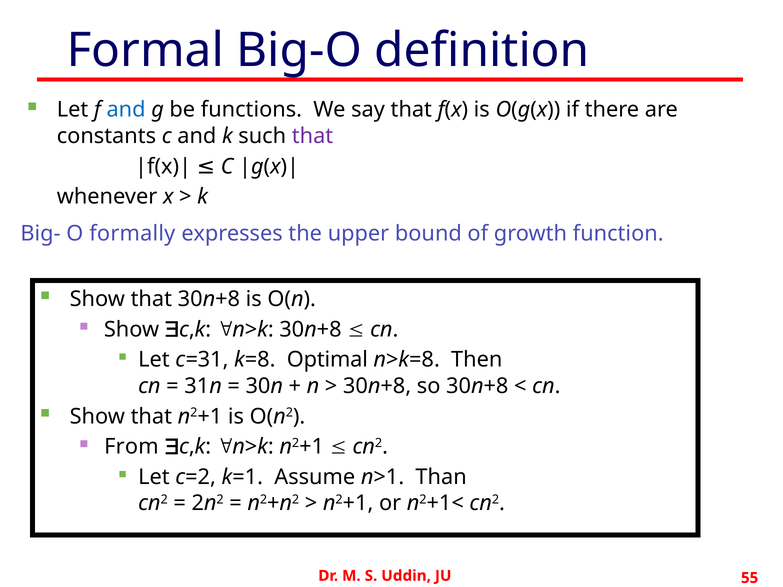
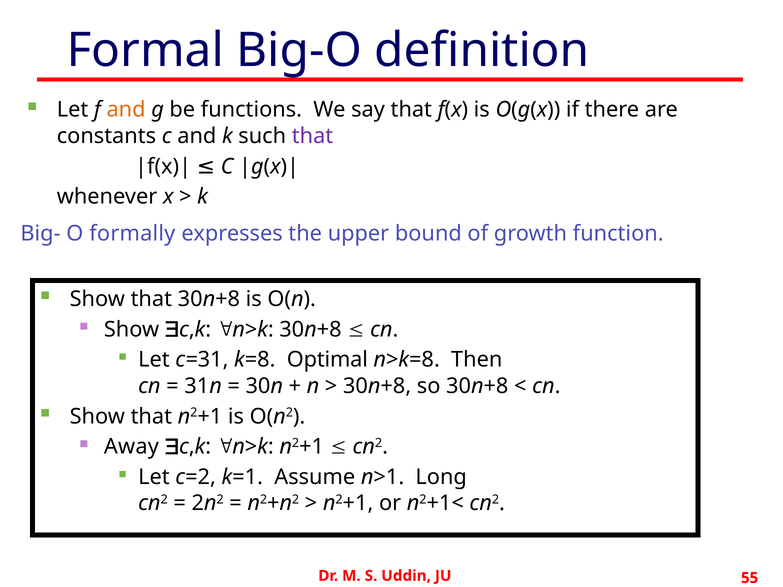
and at (126, 110) colour: blue -> orange
From: From -> Away
Than: Than -> Long
